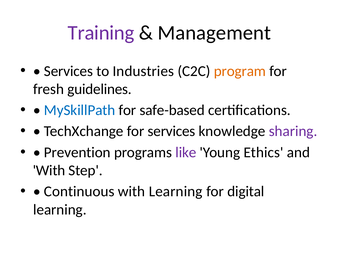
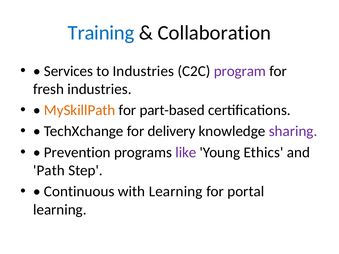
Training colour: purple -> blue
Management: Management -> Collaboration
program colour: orange -> purple
fresh guidelines: guidelines -> industries
MySkillPath colour: blue -> orange
safe-based: safe-based -> part-based
for services: services -> delivery
With at (49, 171): With -> Path
digital: digital -> portal
